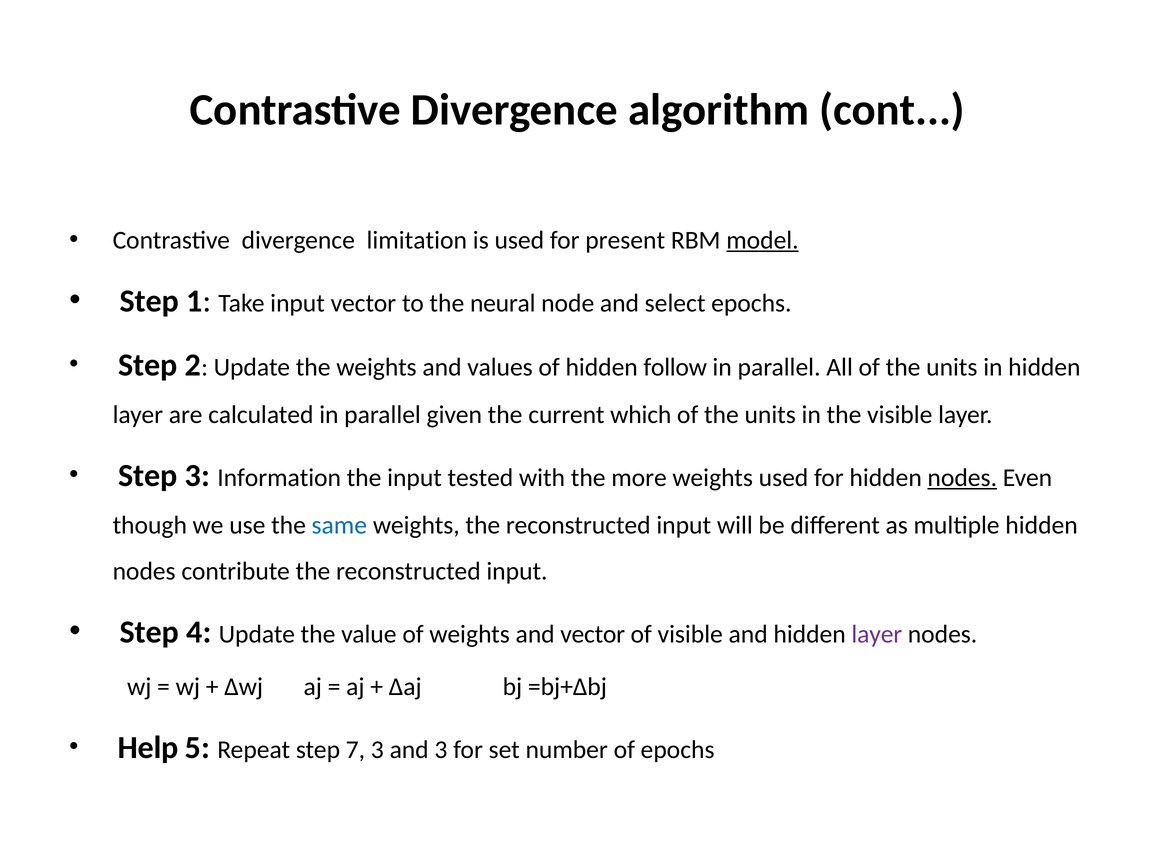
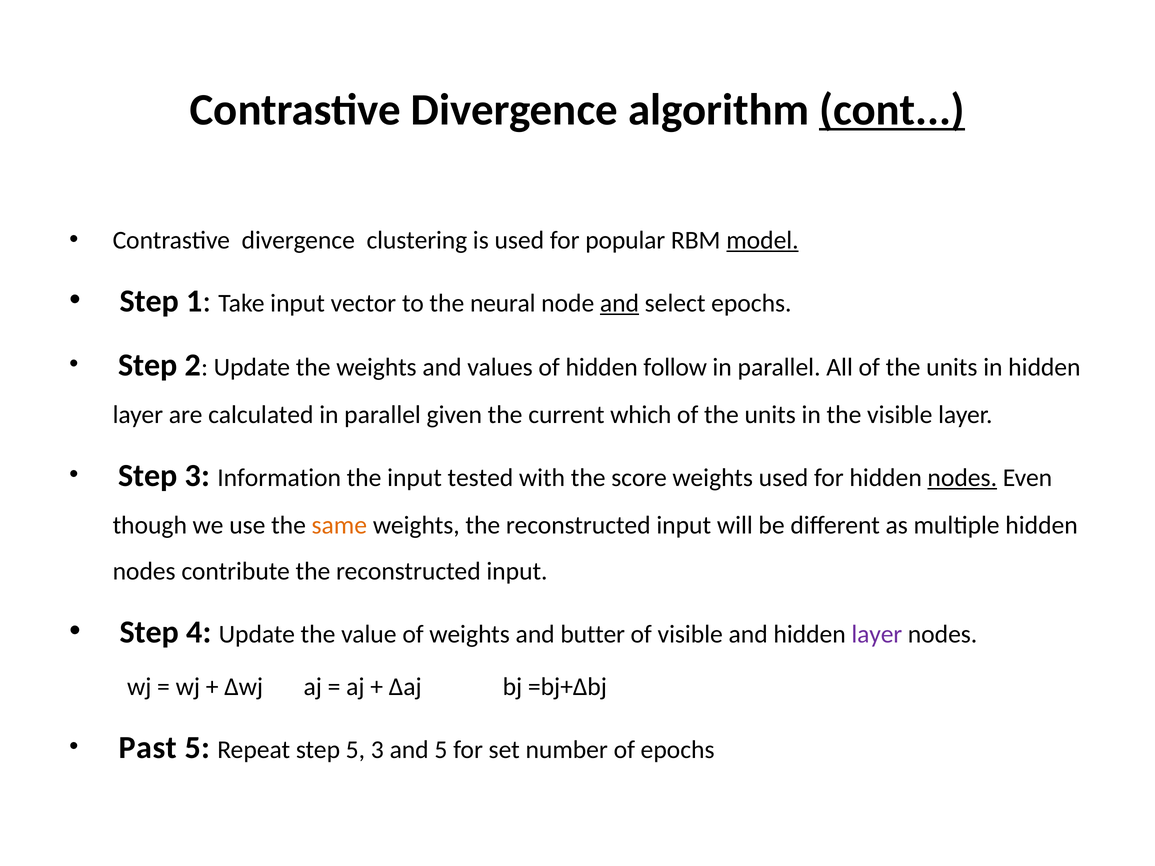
cont underline: none -> present
limitation: limitation -> clustering
present: present -> popular
and at (619, 303) underline: none -> present
more: more -> score
same colour: blue -> orange
and vector: vector -> butter
Help: Help -> Past
step 7: 7 -> 5
and 3: 3 -> 5
